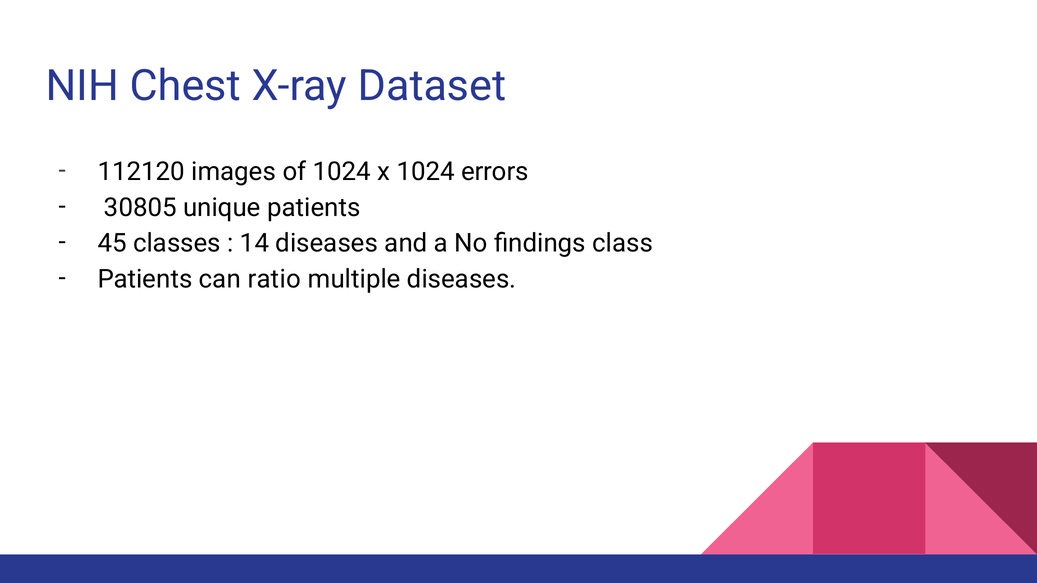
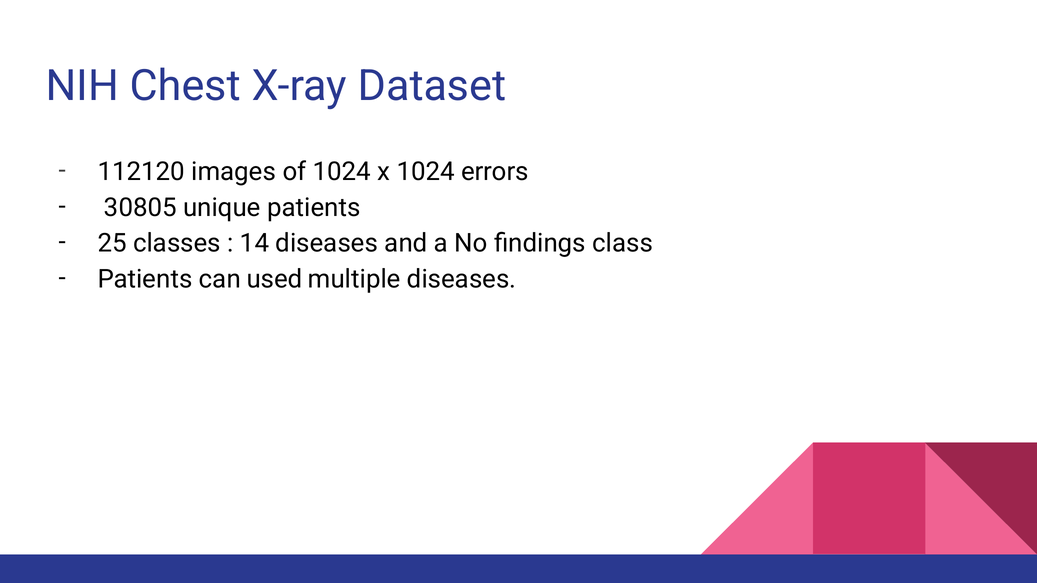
45: 45 -> 25
ratio: ratio -> used
